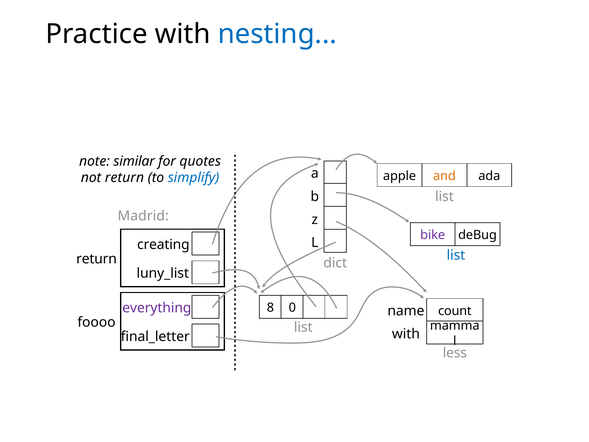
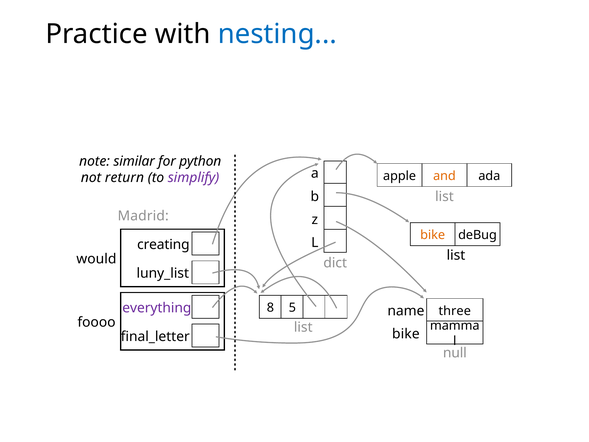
quotes: quotes -> python
simplify colour: blue -> purple
bike at (433, 235) colour: purple -> orange
list at (456, 255) colour: blue -> black
return at (97, 259): return -> would
0: 0 -> 5
count: count -> three
with at (406, 334): with -> bike
less: less -> null
